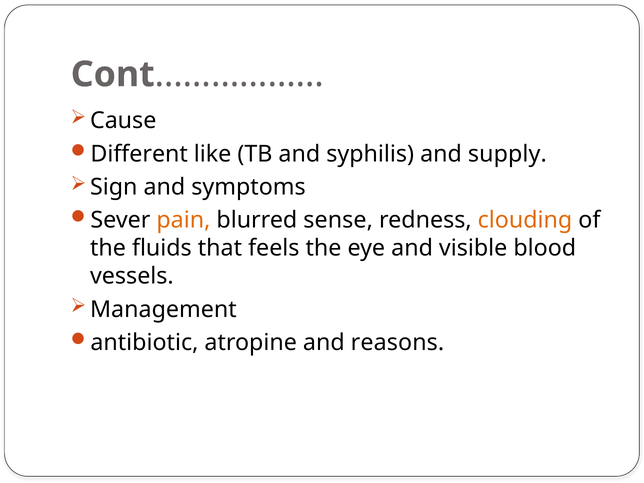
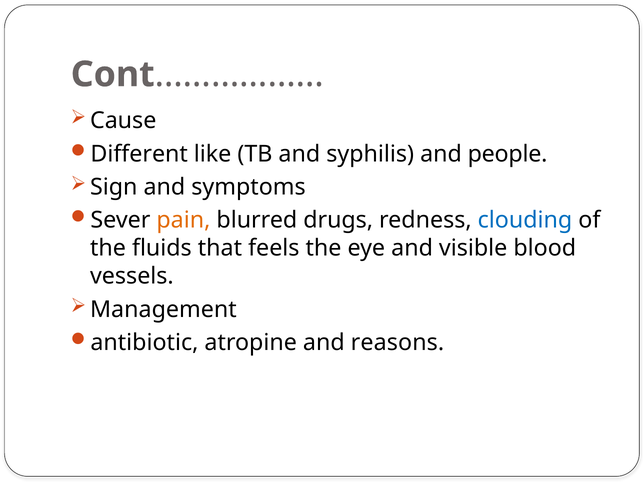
supply: supply -> people
sense: sense -> drugs
clouding colour: orange -> blue
